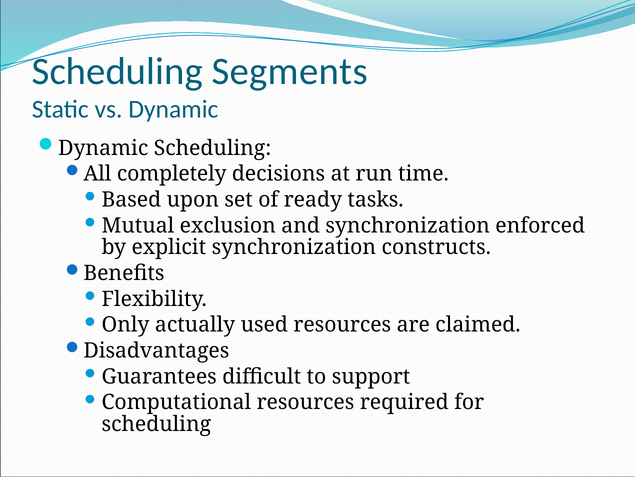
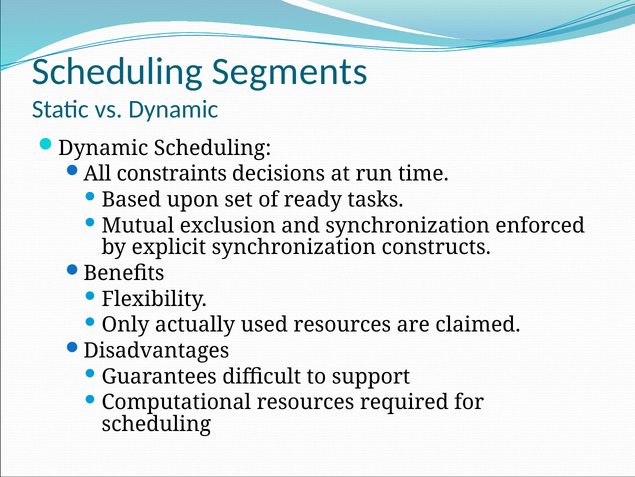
completely: completely -> constraints
